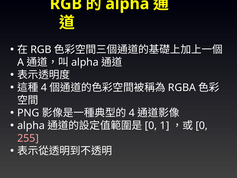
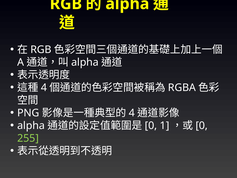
255 colour: pink -> light green
